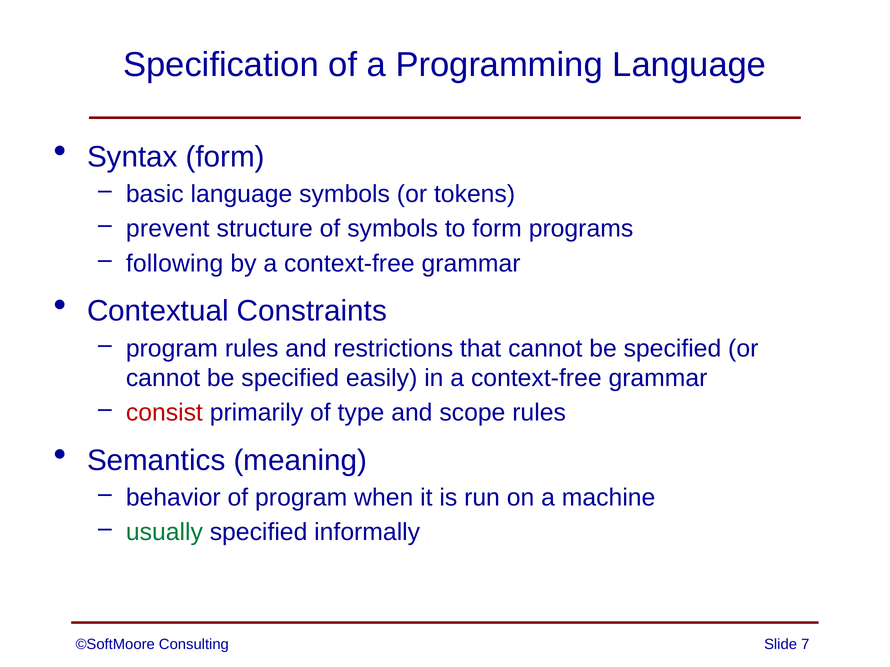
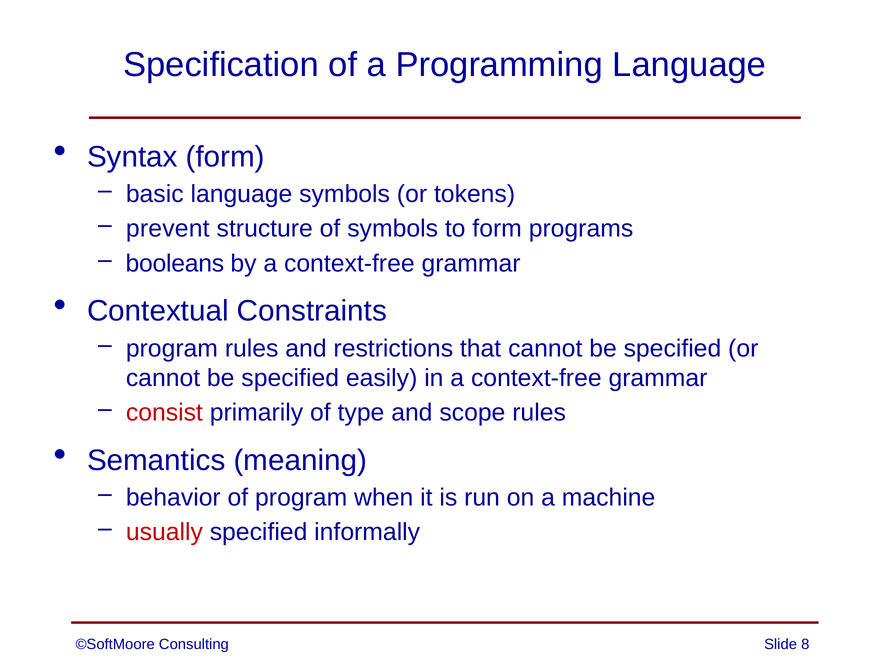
following: following -> booleans
usually colour: green -> red
7: 7 -> 8
